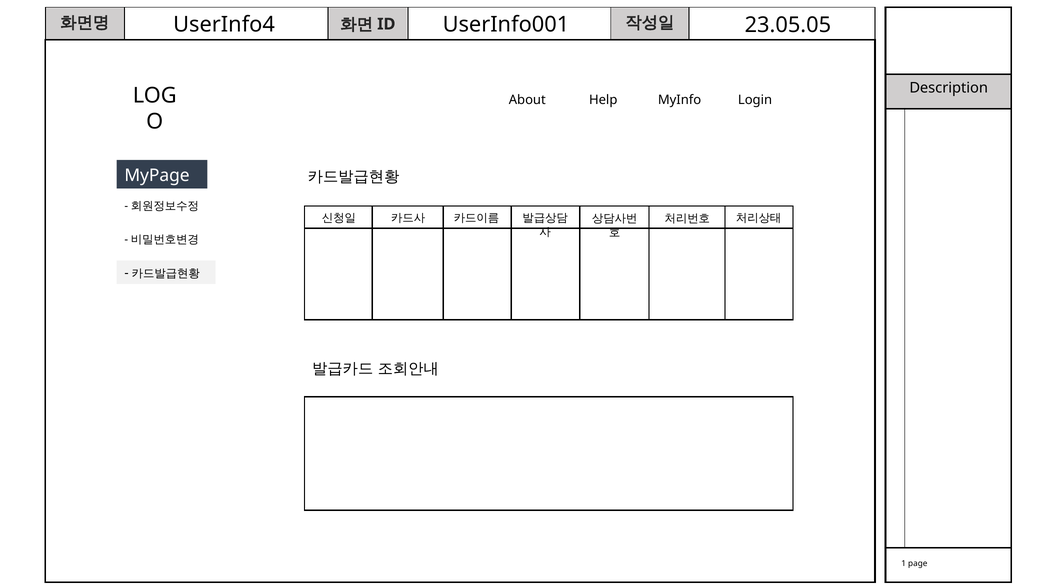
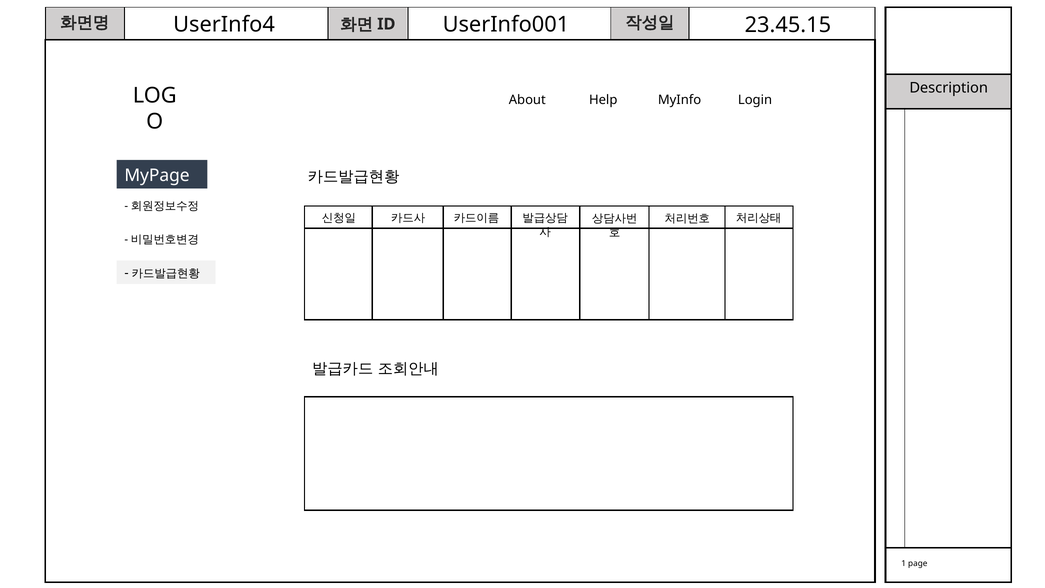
23.05.05: 23.05.05 -> 23.45.15
